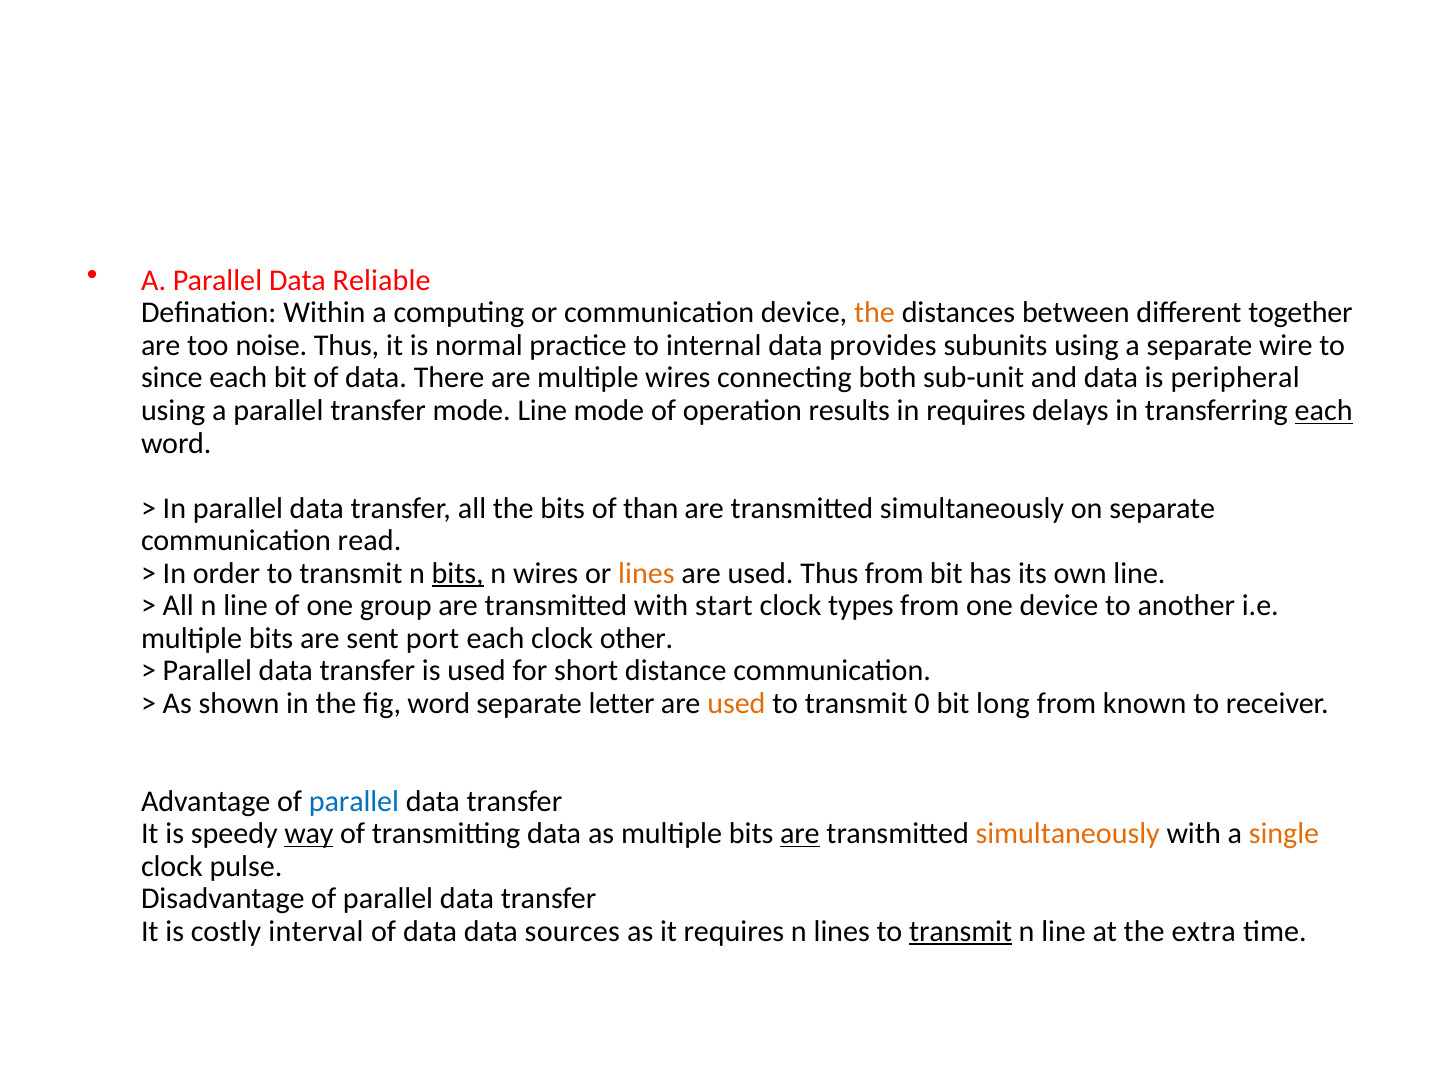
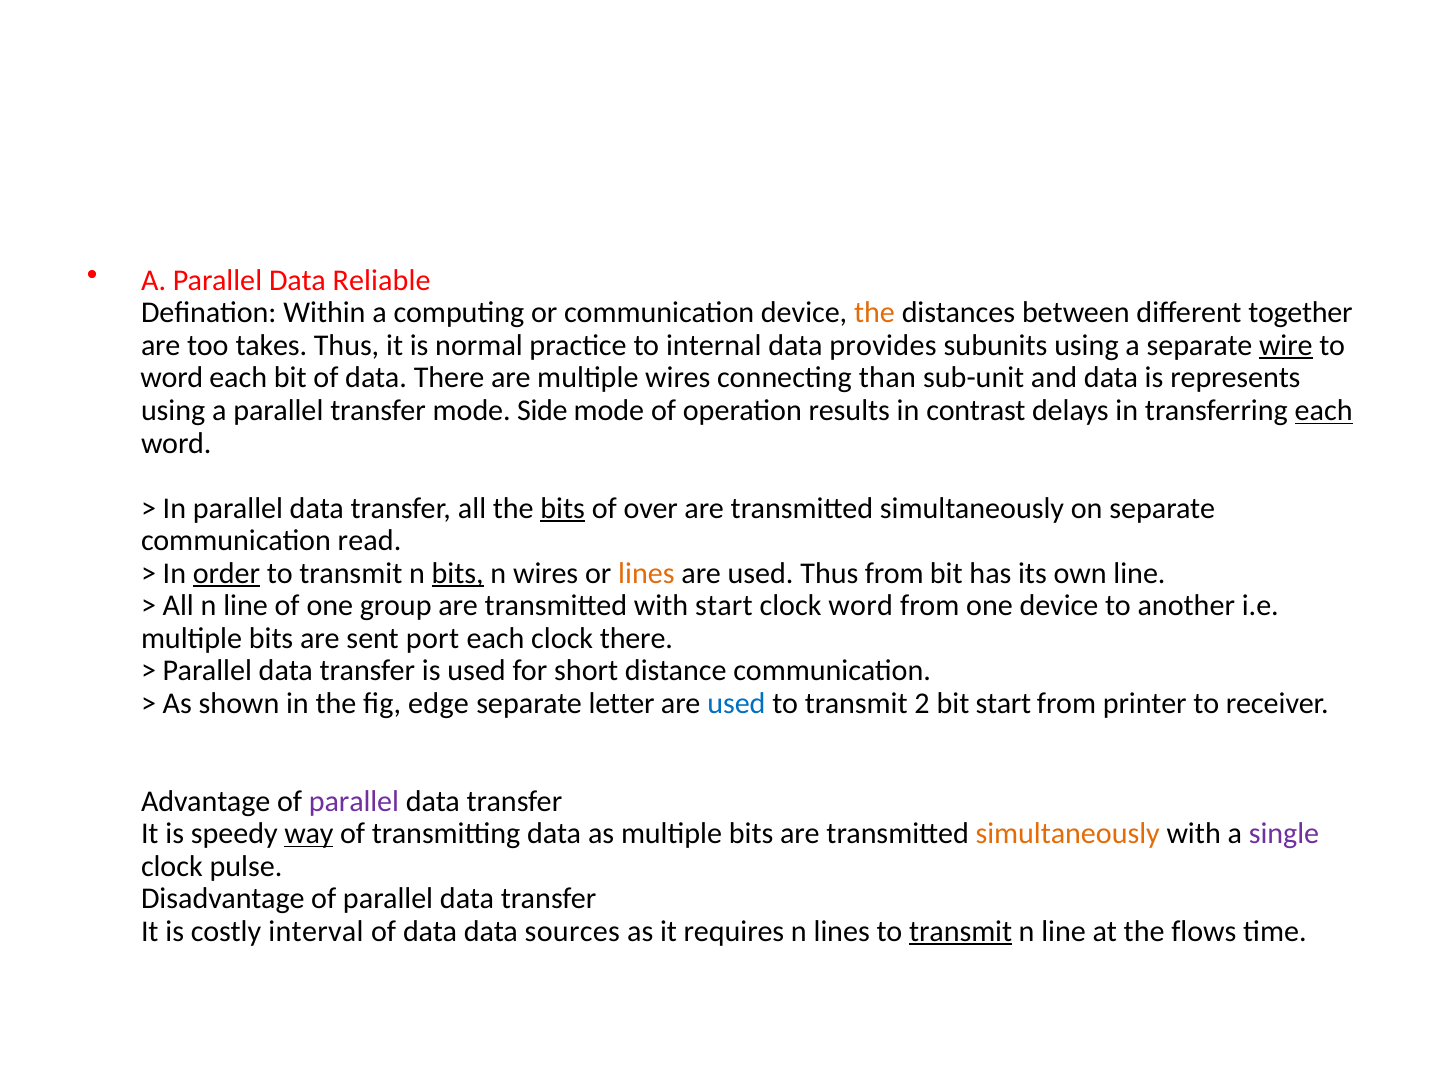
noise: noise -> takes
wire underline: none -> present
since at (172, 378): since -> word
both: both -> than
peripheral: peripheral -> represents
mode Line: Line -> Side
in requires: requires -> contrast
bits at (563, 508) underline: none -> present
than: than -> over
order underline: none -> present
clock types: types -> word
clock other: other -> there
fig word: word -> edge
used at (736, 704) colour: orange -> blue
0: 0 -> 2
bit long: long -> start
known: known -> printer
parallel at (354, 801) colour: blue -> purple
are at (800, 834) underline: present -> none
single colour: orange -> purple
extra: extra -> flows
